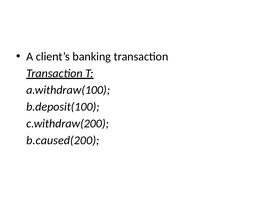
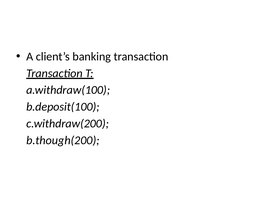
b.caused(200: b.caused(200 -> b.though(200
